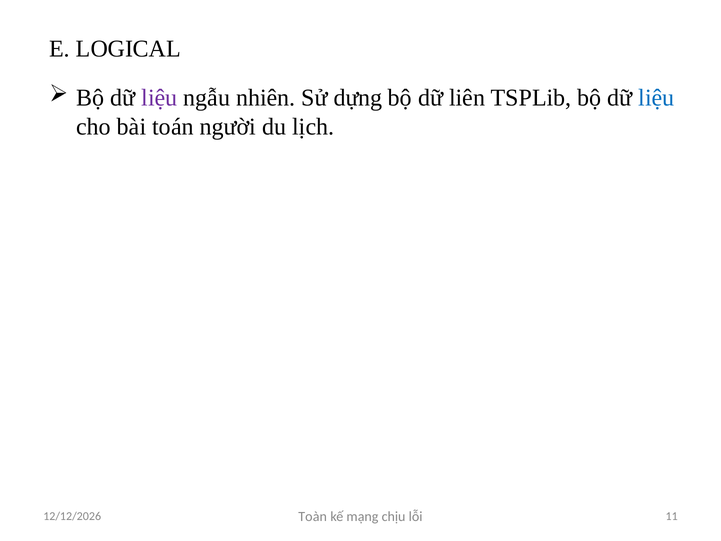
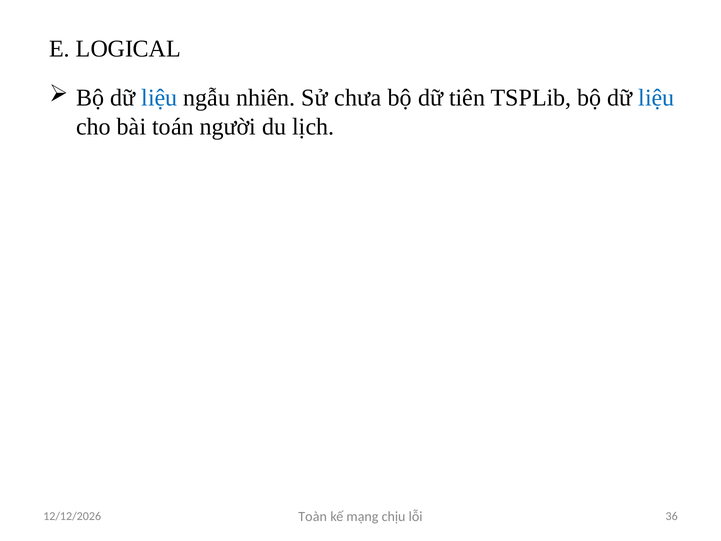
liệu at (159, 98) colour: purple -> blue
dựng: dựng -> chưa
liên: liên -> tiên
11: 11 -> 36
